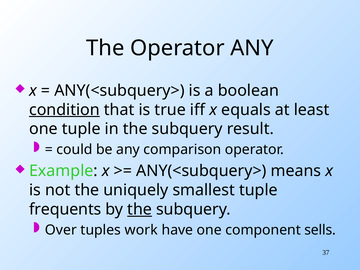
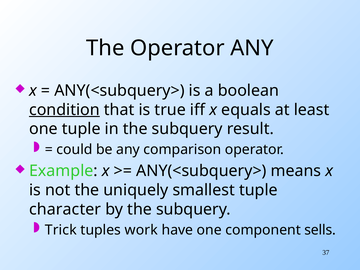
frequents: frequents -> character
the at (140, 209) underline: present -> none
Over: Over -> Trick
